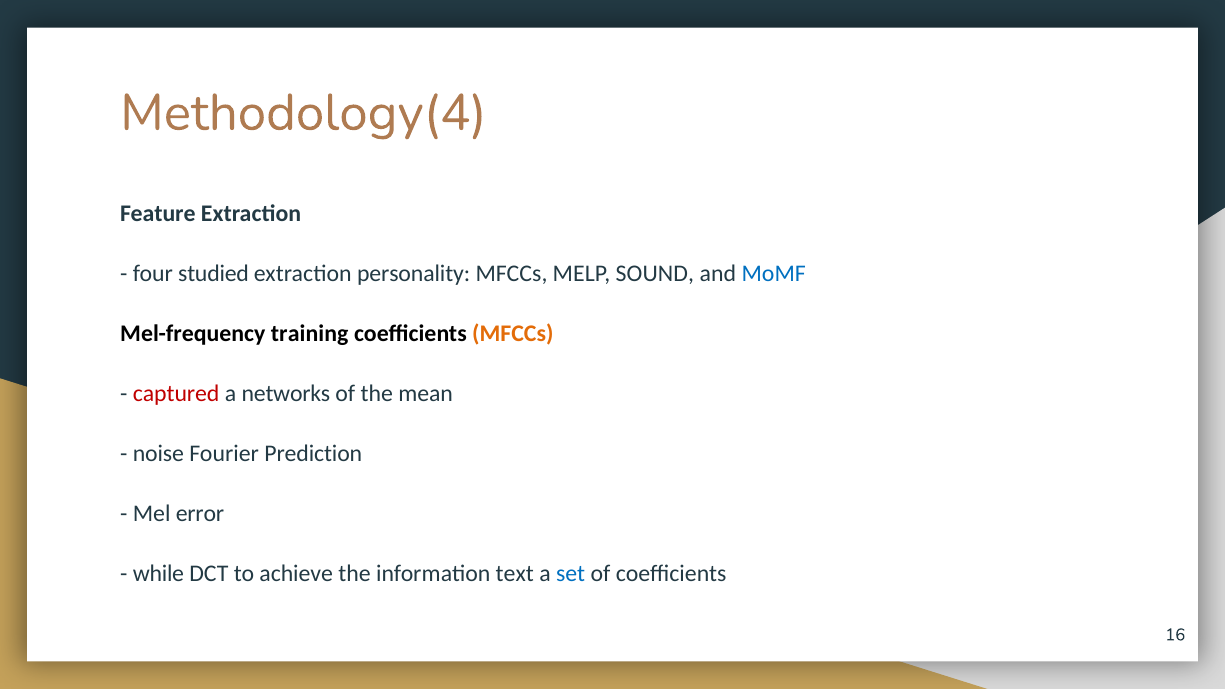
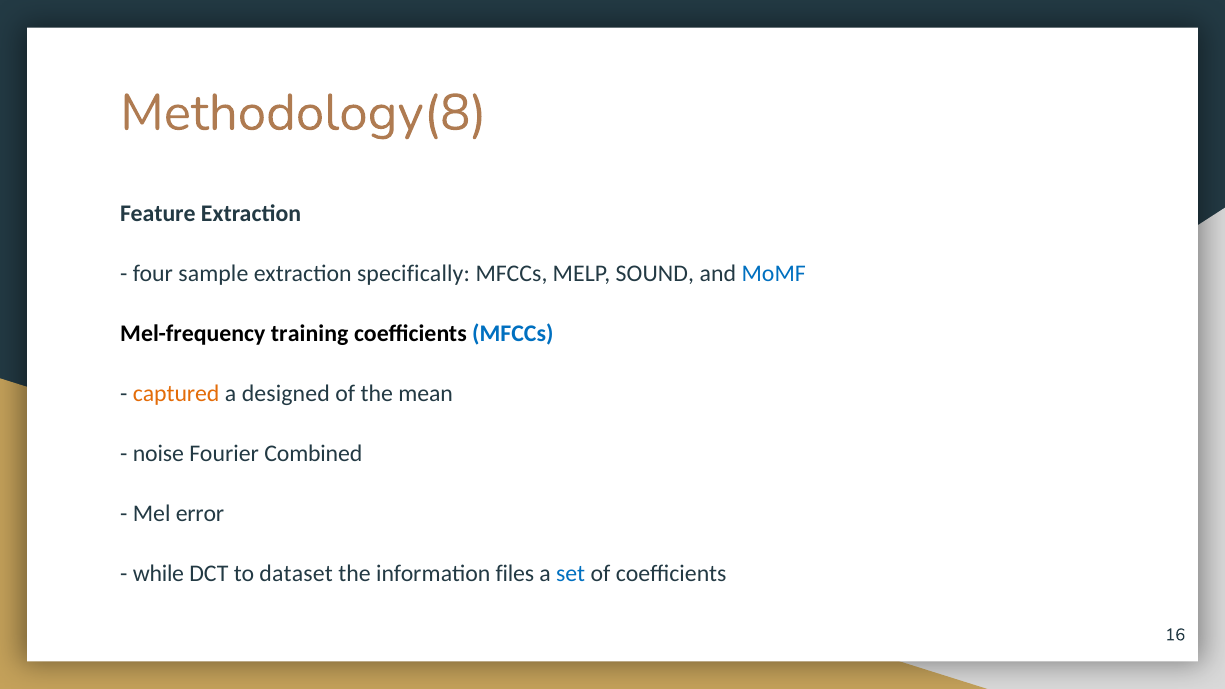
Methodology(4: Methodology(4 -> Methodology(8
studied: studied -> sample
personality: personality -> specifically
MFCCs at (513, 333) colour: orange -> blue
captured colour: red -> orange
networks: networks -> designed
Prediction: Prediction -> Combined
achieve: achieve -> dataset
text: text -> files
